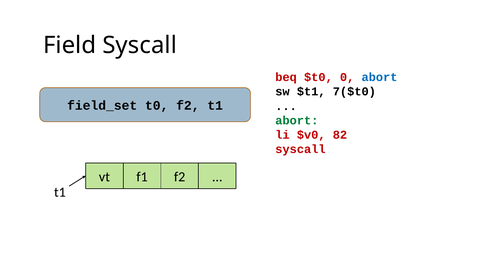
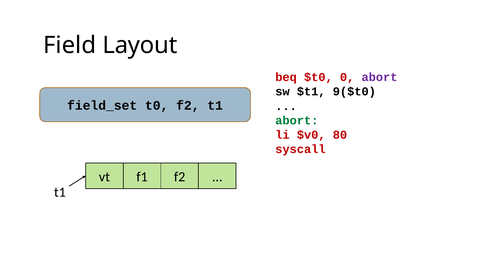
Field Syscall: Syscall -> Layout
abort at (379, 77) colour: blue -> purple
7($t0: 7($t0 -> 9($t0
82: 82 -> 80
